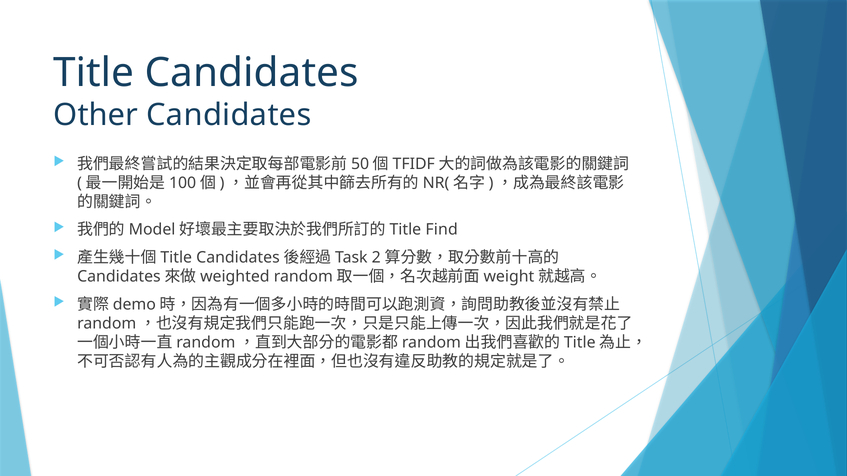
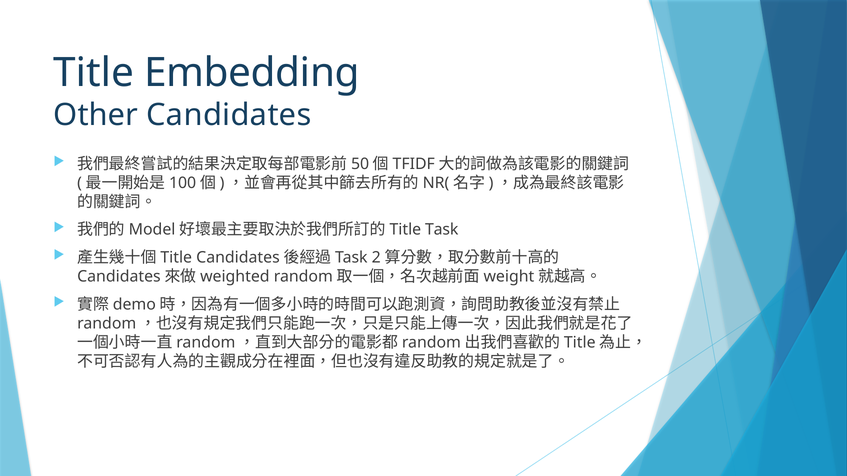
Title Candidates: Candidates -> Embedding
Find: Find -> Task
